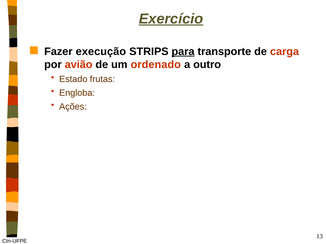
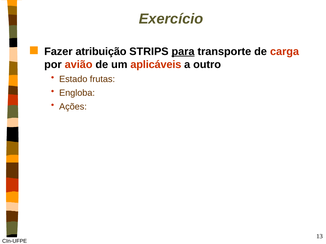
Exercício underline: present -> none
execução: execução -> atribuição
ordenado: ordenado -> aplicáveis
